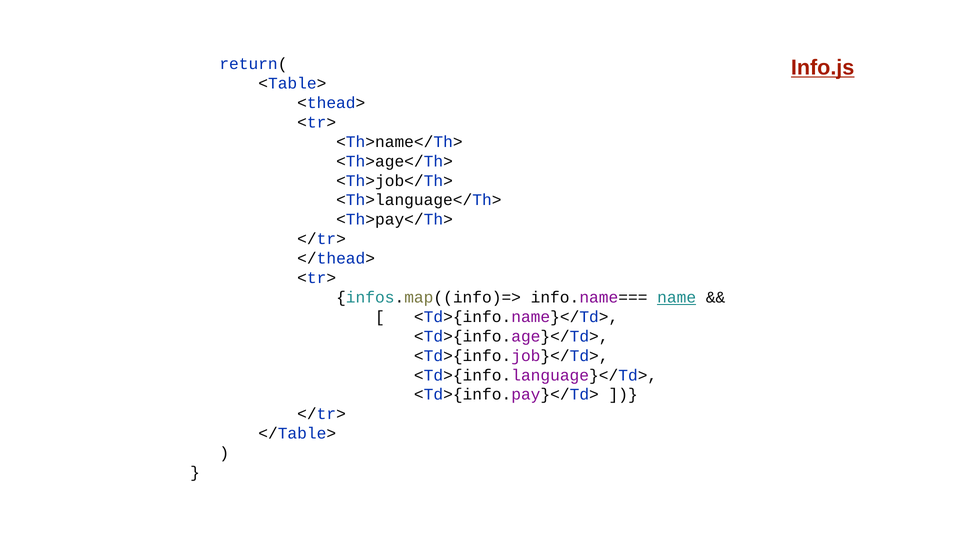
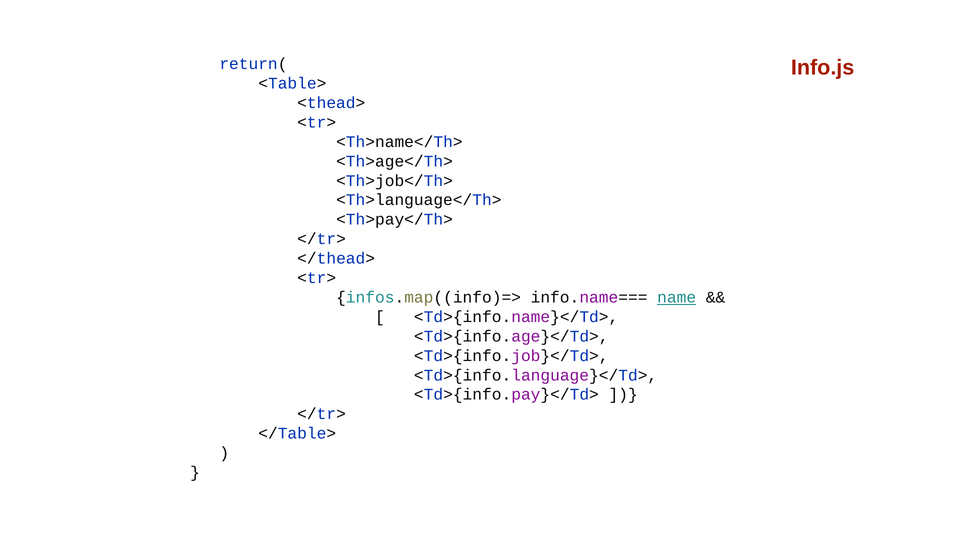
Info.js underline: present -> none
